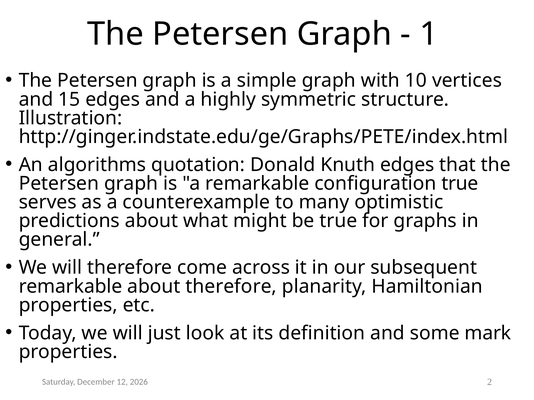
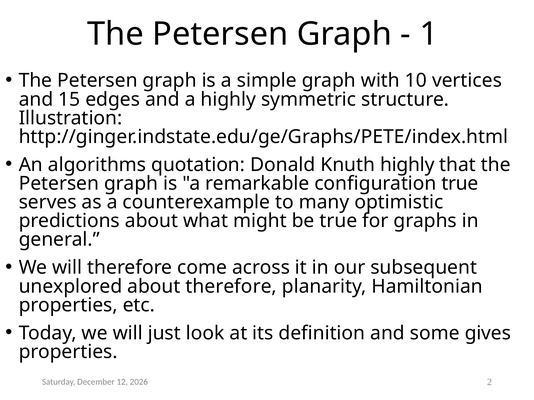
Knuth edges: edges -> highly
remarkable at (70, 287): remarkable -> unexplored
mark: mark -> gives
